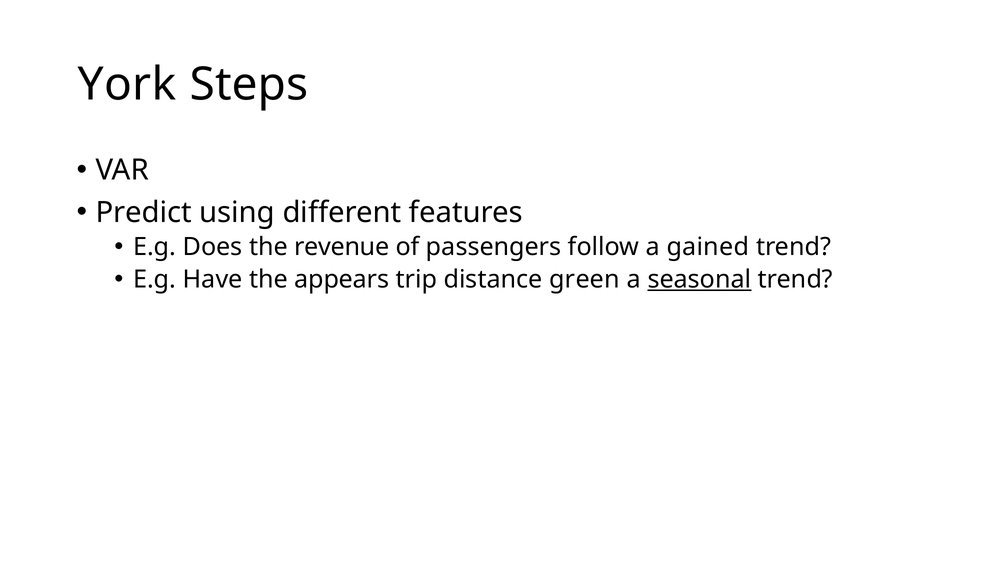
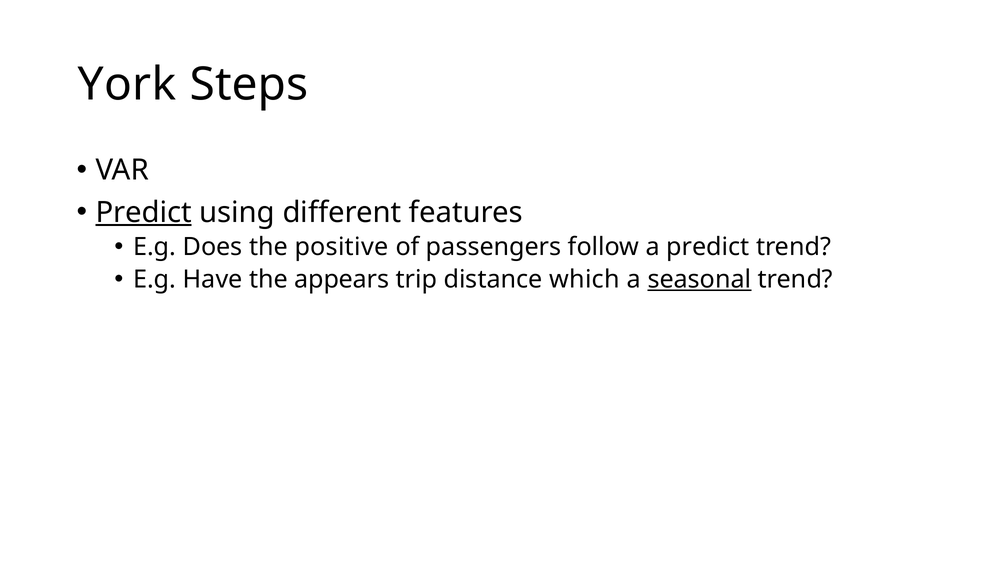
Predict at (144, 212) underline: none -> present
revenue: revenue -> positive
a gained: gained -> predict
green: green -> which
